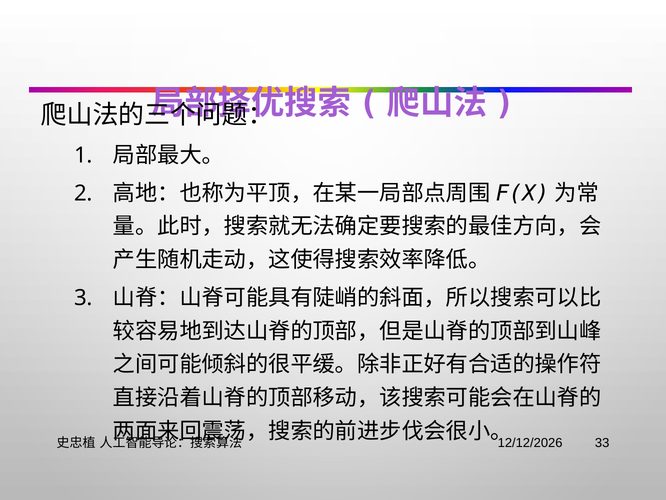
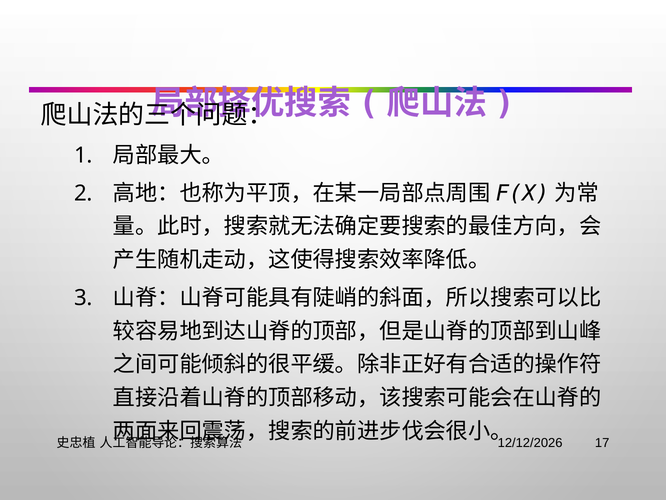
33: 33 -> 17
